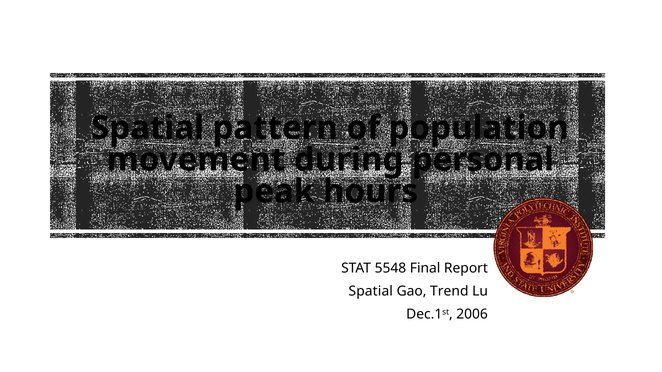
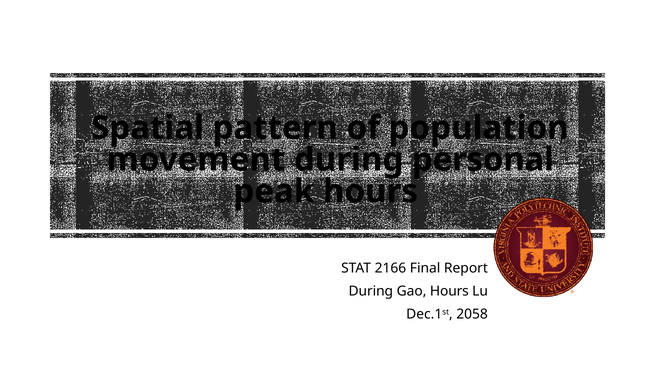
5548: 5548 -> 2166
Spatial at (371, 291): Spatial -> During
Gao Trend: Trend -> Hours
2006: 2006 -> 2058
